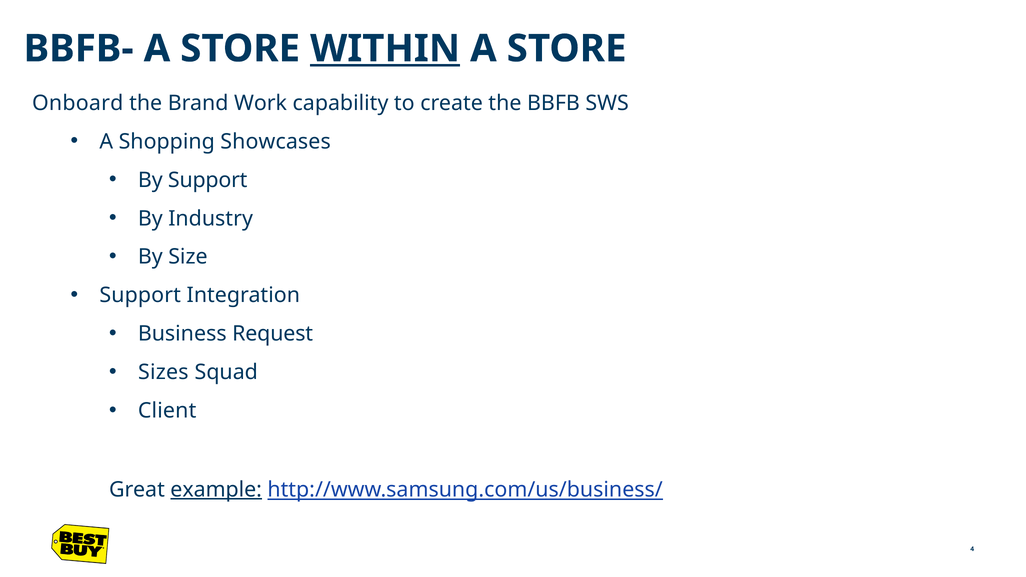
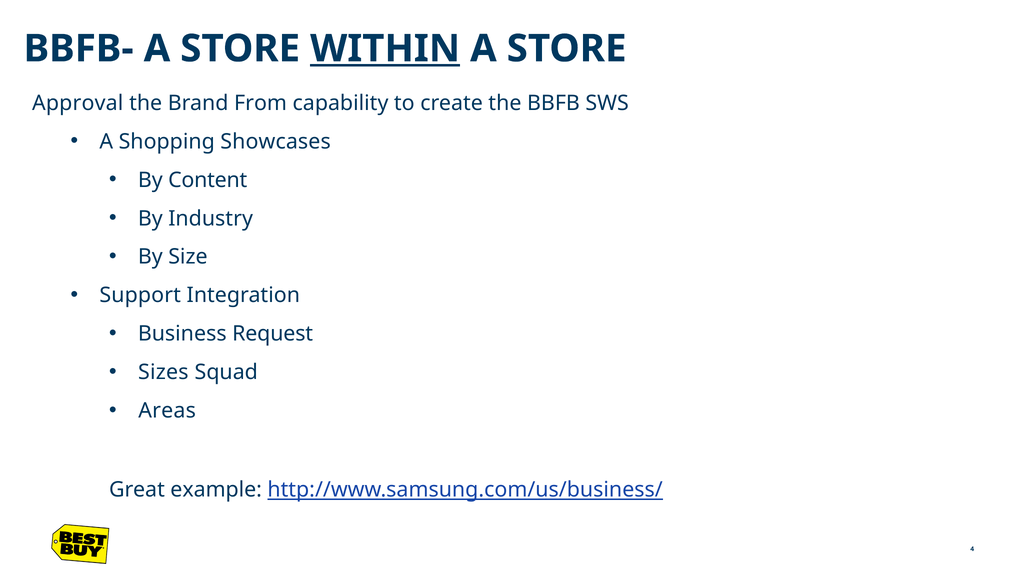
Onboard: Onboard -> Approval
Work: Work -> From
By Support: Support -> Content
Client: Client -> Areas
example underline: present -> none
